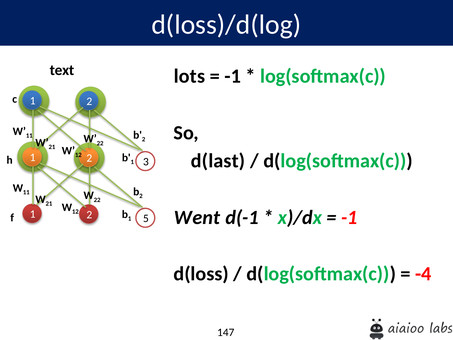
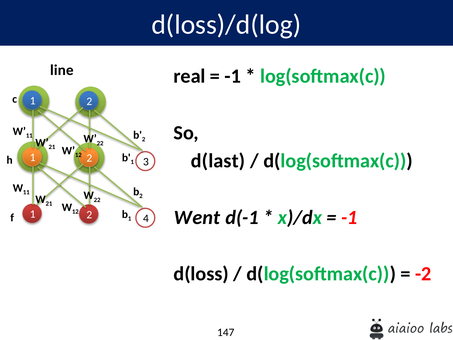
text: text -> line
lots: lots -> real
5: 5 -> 4
-4: -4 -> -2
